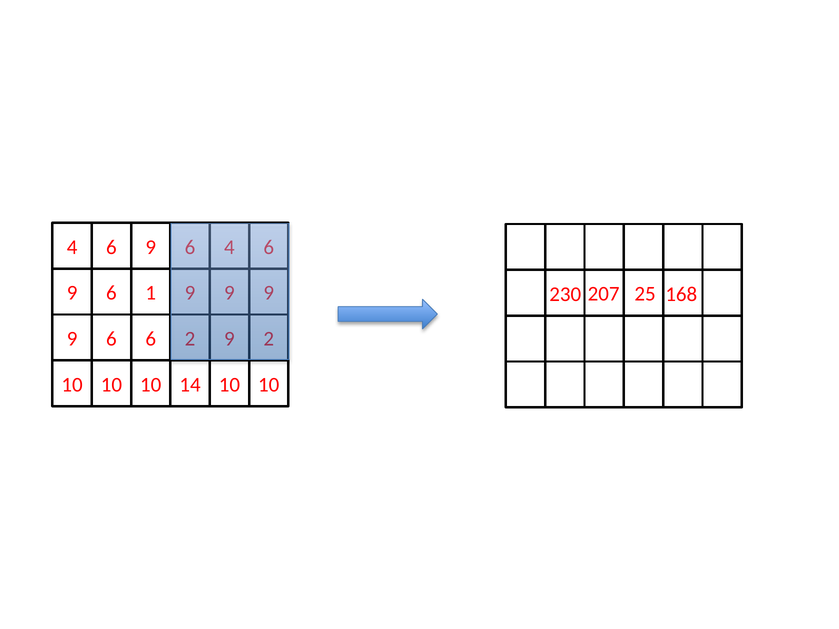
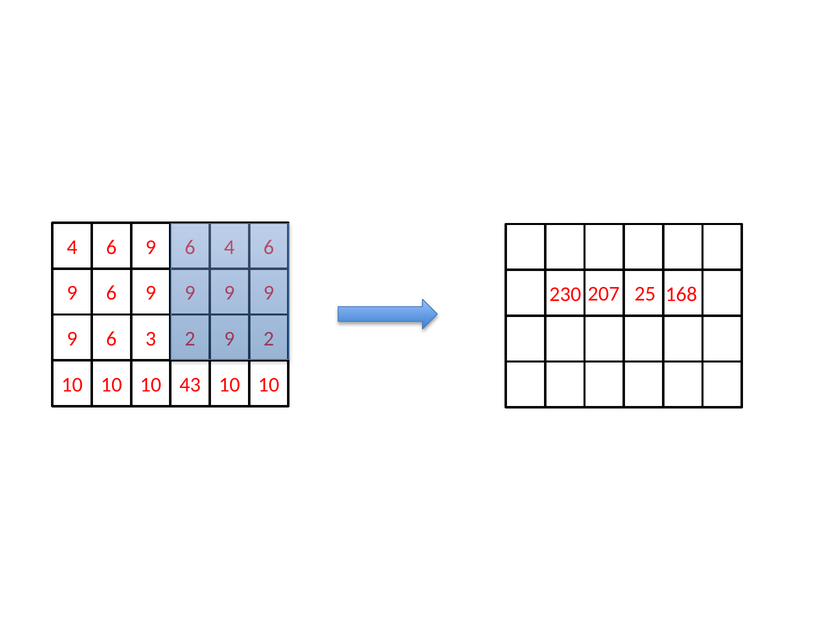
1 at (151, 293): 1 -> 9
6 6: 6 -> 3
14: 14 -> 43
